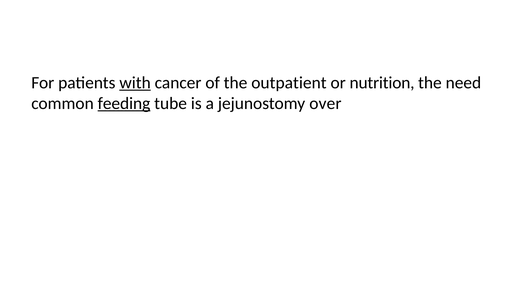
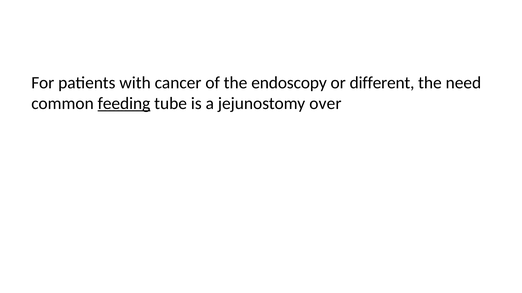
with underline: present -> none
outpatient: outpatient -> endoscopy
nutrition: nutrition -> different
